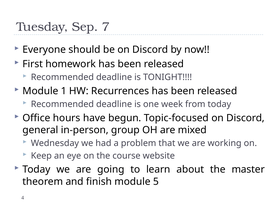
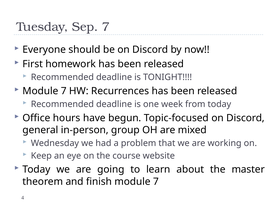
1 at (64, 91): 1 -> 7
finish module 5: 5 -> 7
